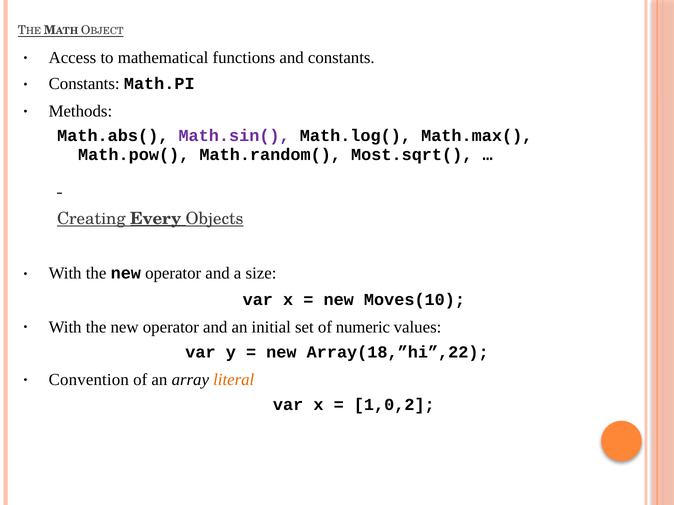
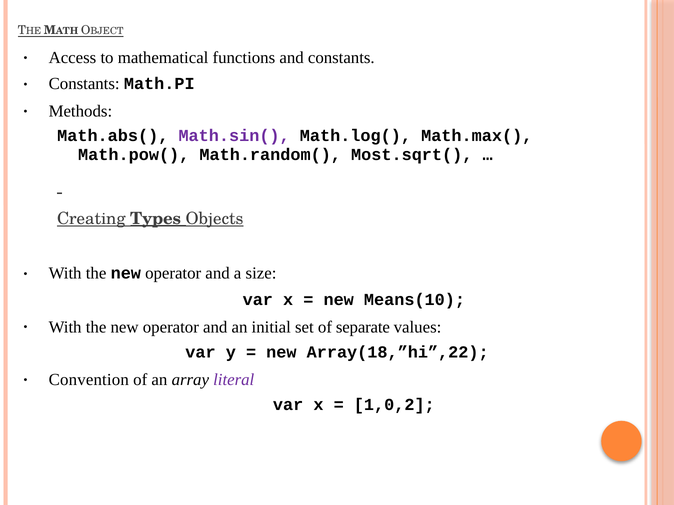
Every: Every -> Types
Moves(10: Moves(10 -> Means(10
numeric: numeric -> separate
literal colour: orange -> purple
